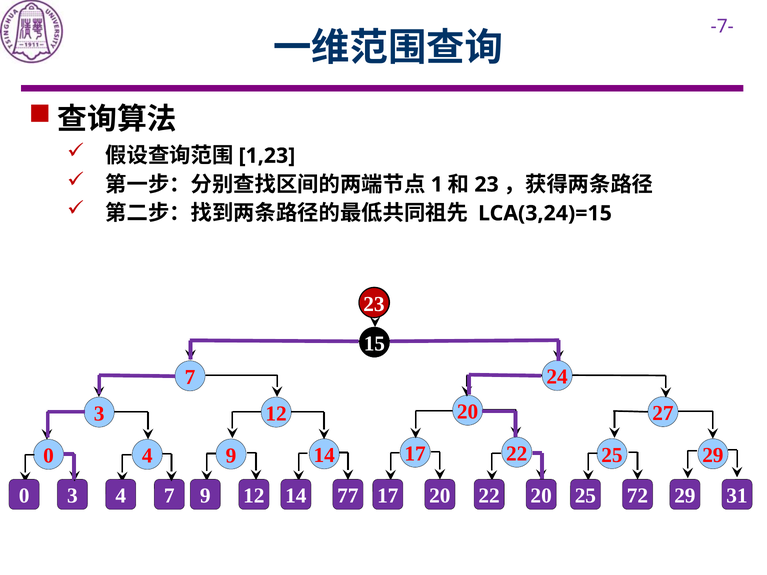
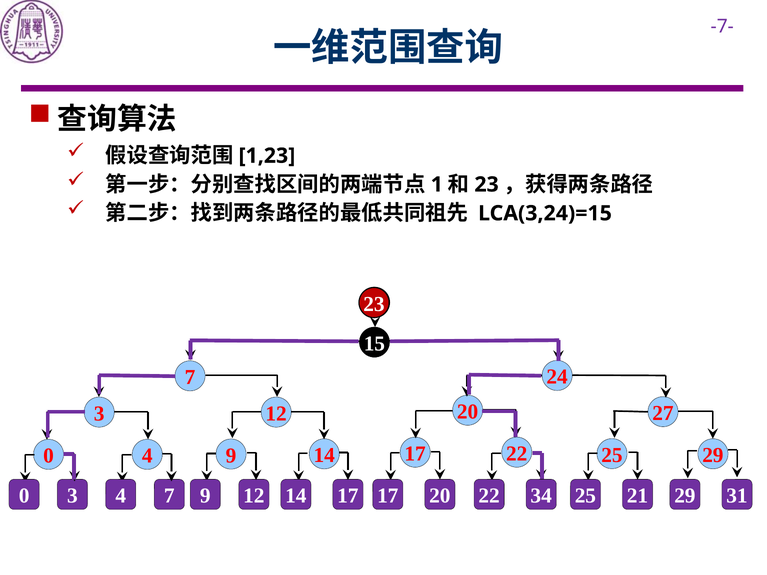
9 77: 77 -> 17
20 at (541, 496): 20 -> 34
72: 72 -> 21
